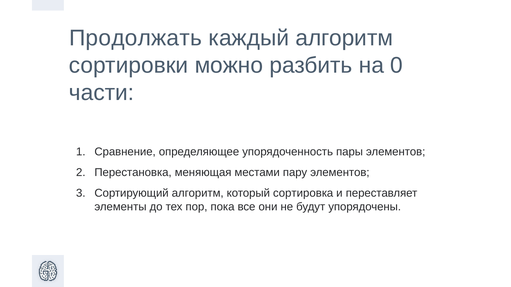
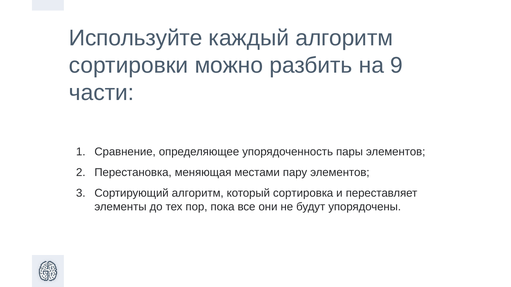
Продолжать: Продолжать -> Используйте
0: 0 -> 9
